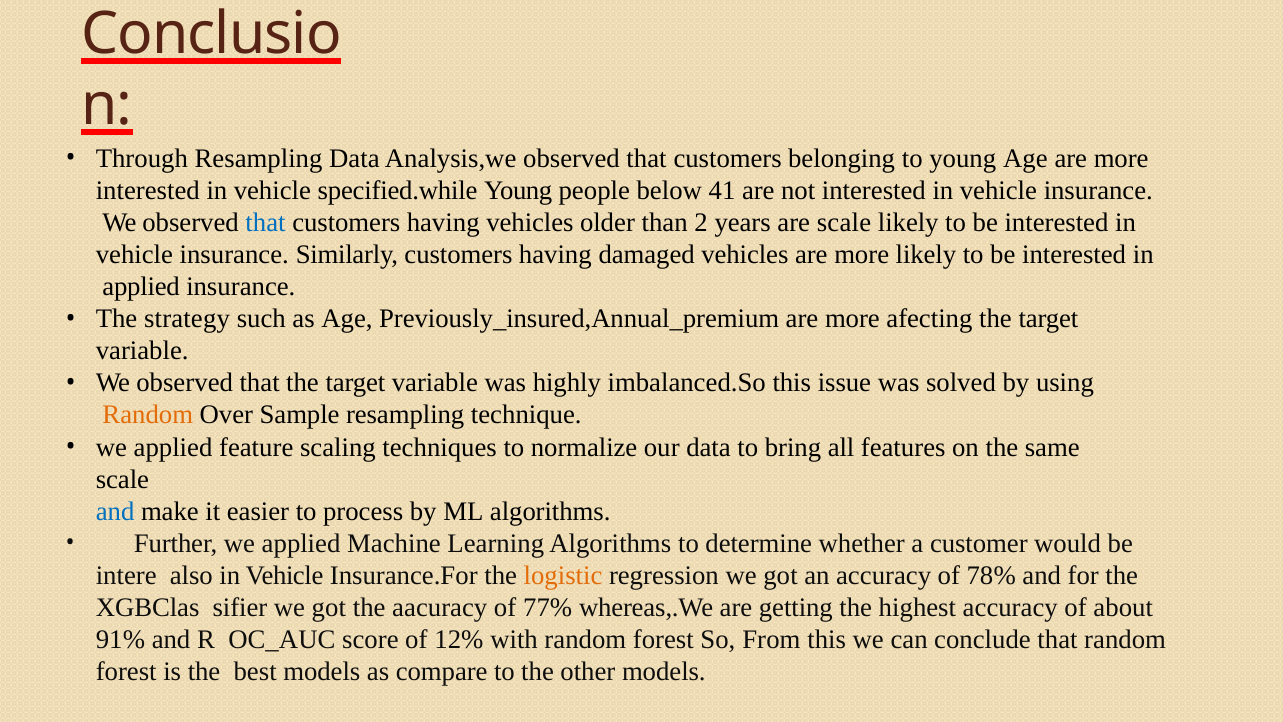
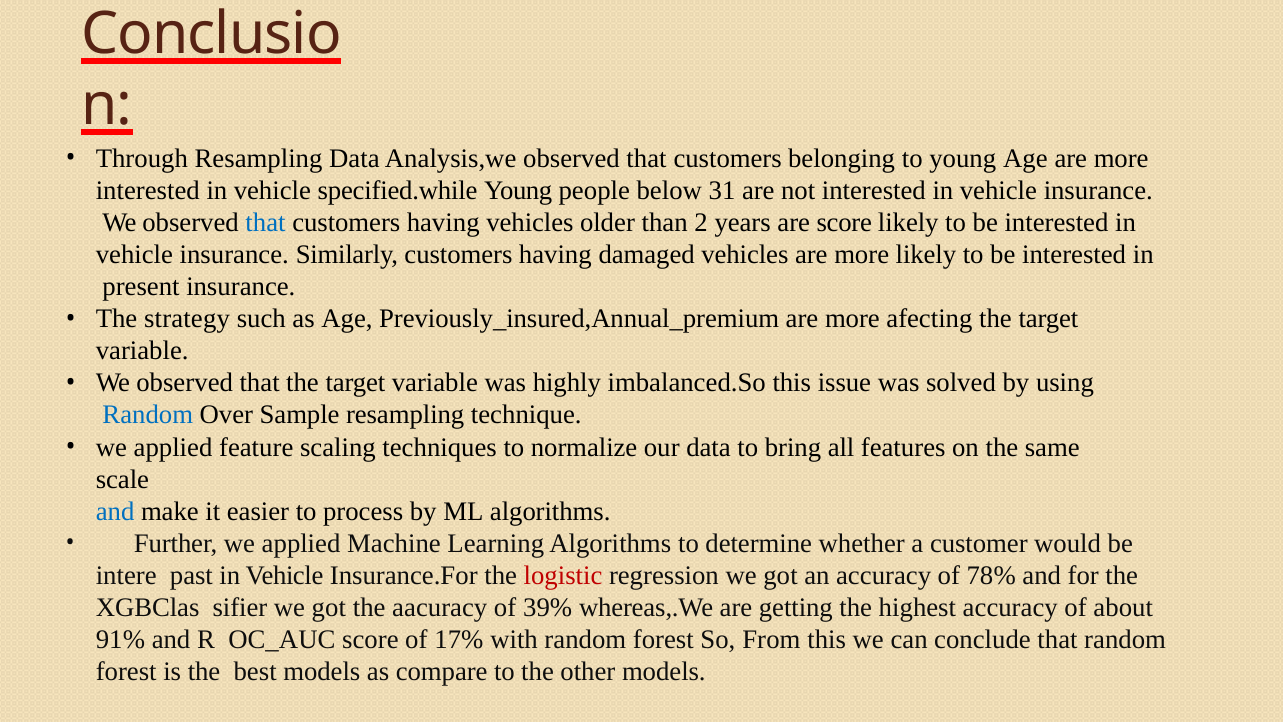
41: 41 -> 31
are scale: scale -> score
applied at (141, 286): applied -> present
Random at (148, 415) colour: orange -> blue
also: also -> past
logistic colour: orange -> red
77%: 77% -> 39%
12%: 12% -> 17%
